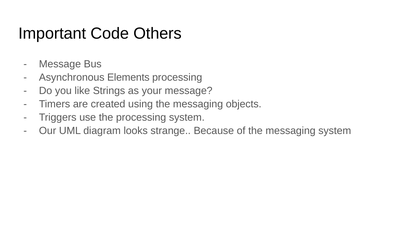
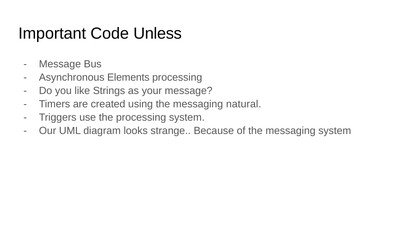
Others: Others -> Unless
objects: objects -> natural
